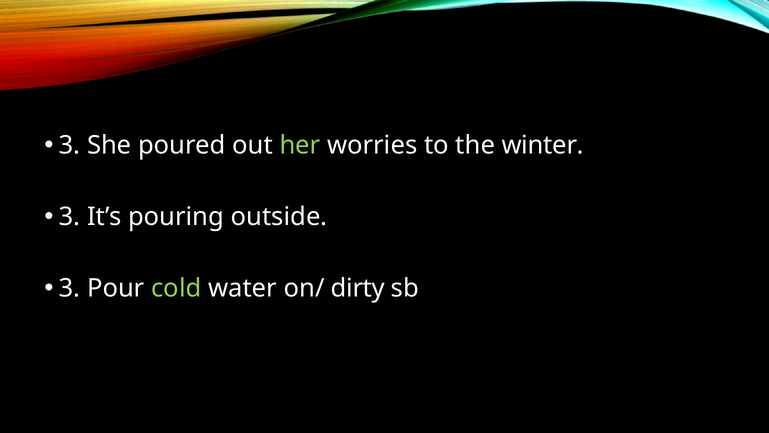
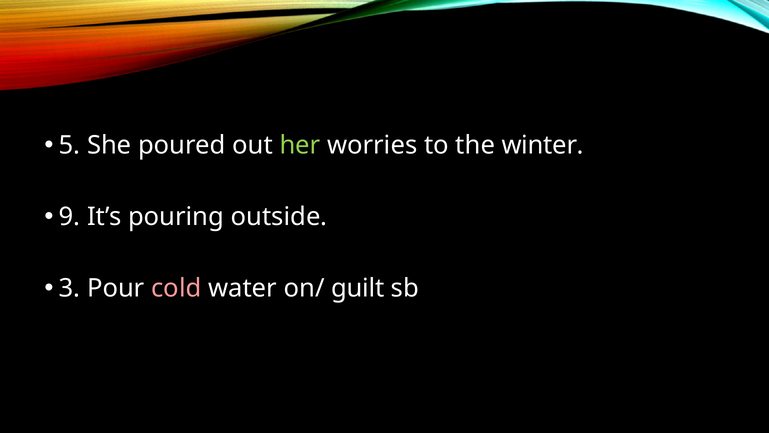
3 at (70, 145): 3 -> 5
3 at (70, 217): 3 -> 9
cold colour: light green -> pink
dirty: dirty -> guilt
